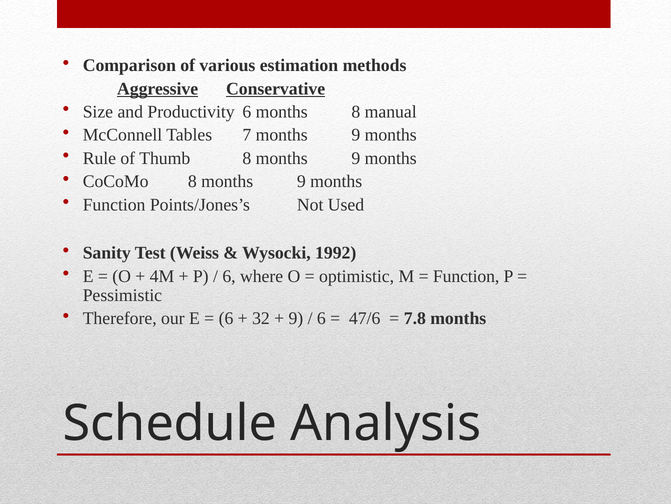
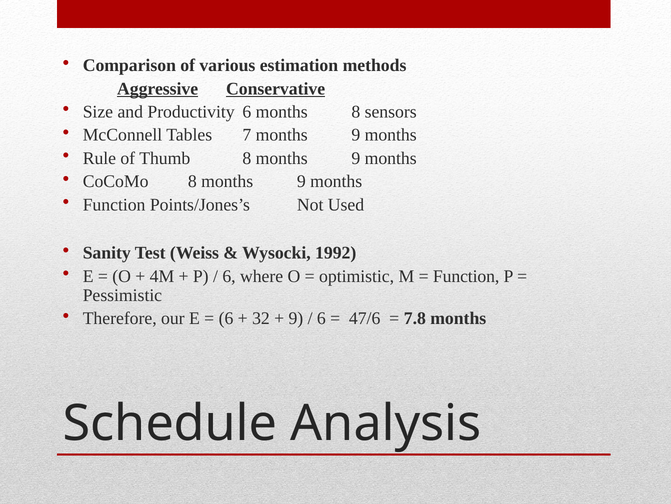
manual: manual -> sensors
